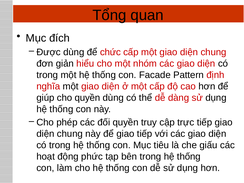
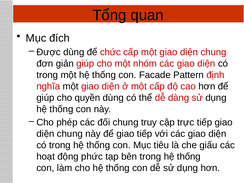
giản hiểu: hiểu -> giúp
đối quyền: quyền -> chung
